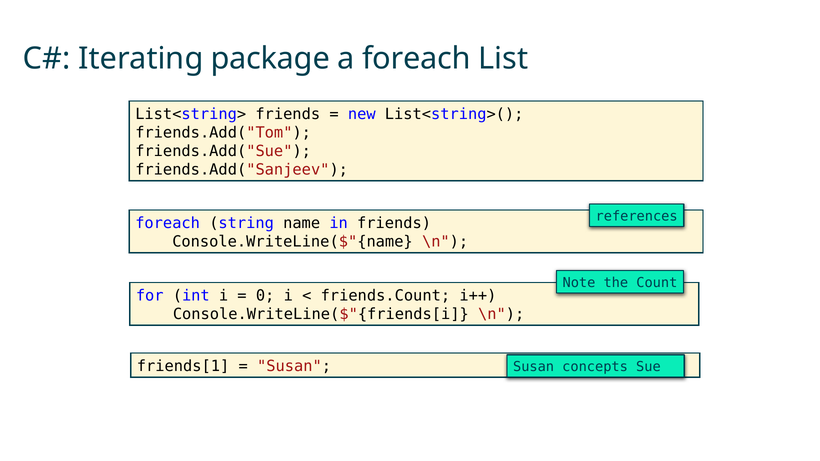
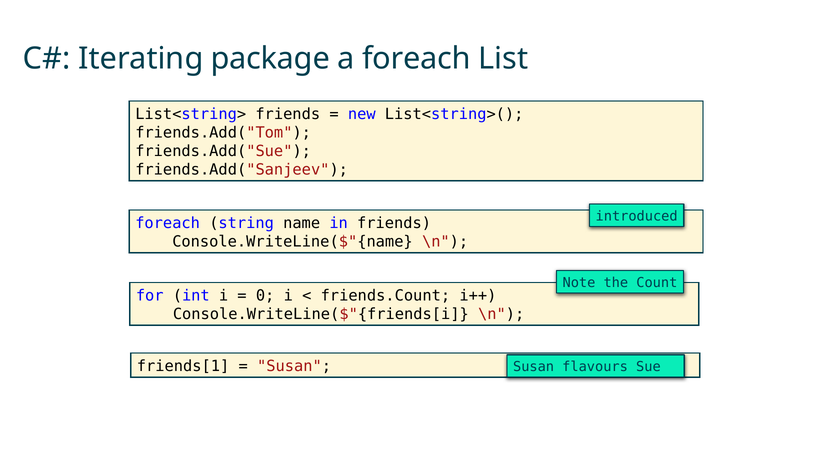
references: references -> introduced
concepts: concepts -> flavours
